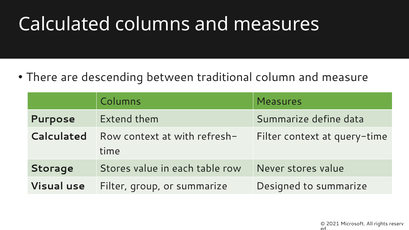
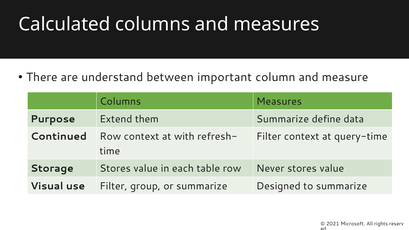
descending: descending -> understand
traditional: traditional -> important
Calculated at (59, 137): Calculated -> Continued
